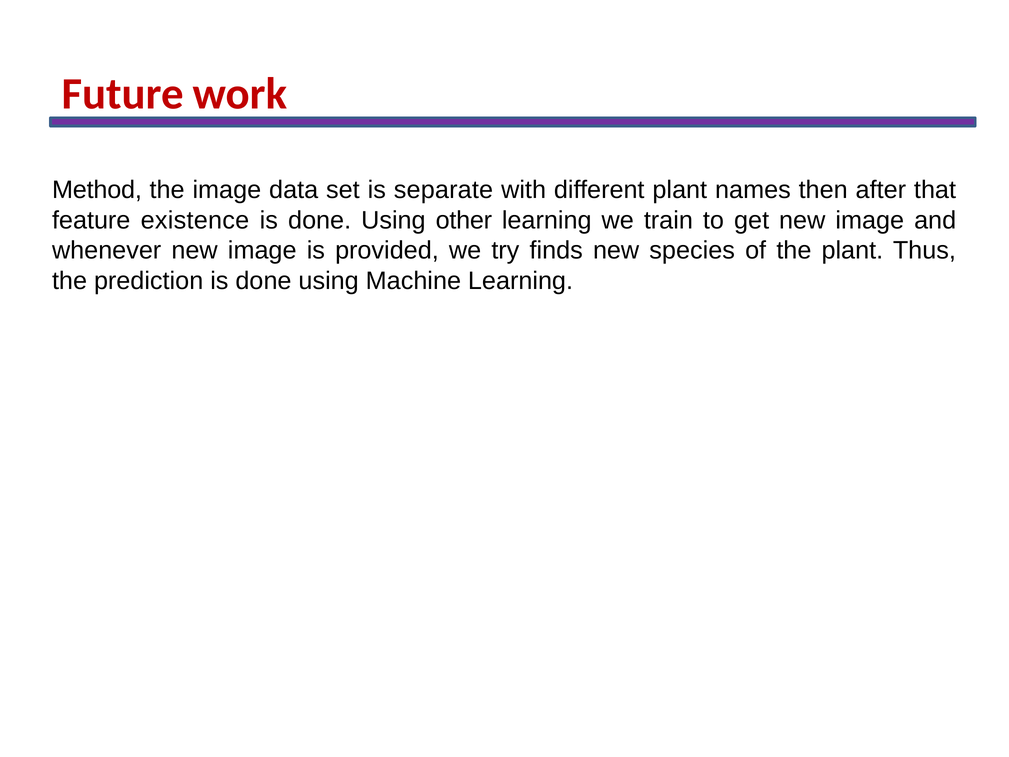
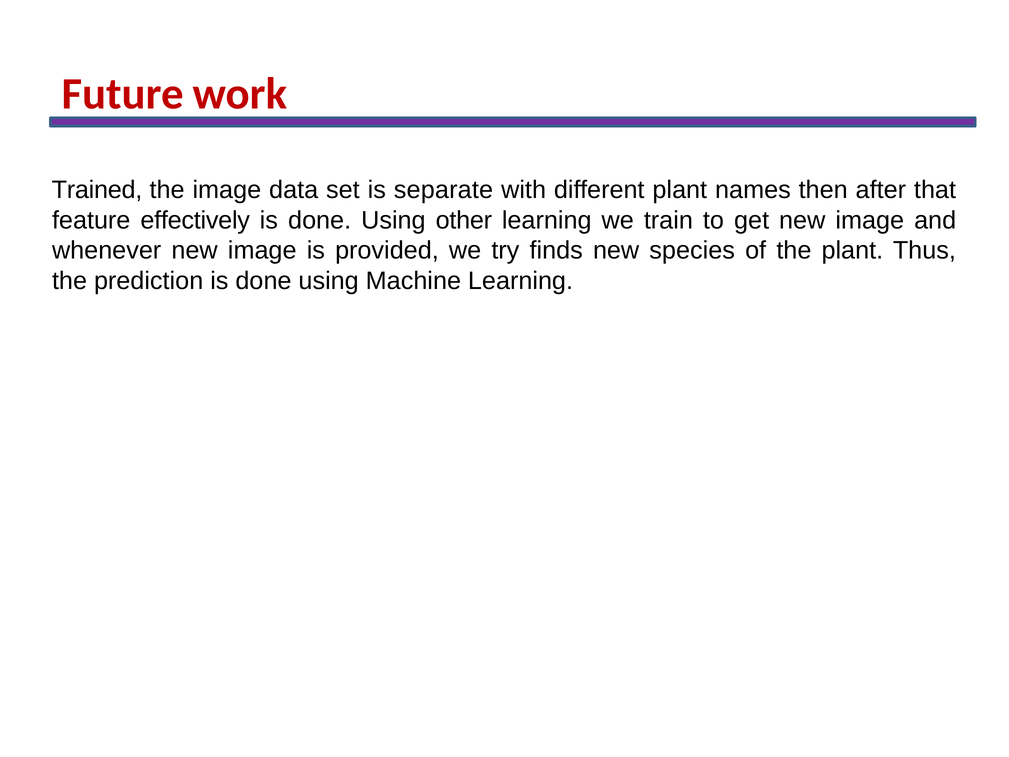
Method: Method -> Trained
existence: existence -> effectively
